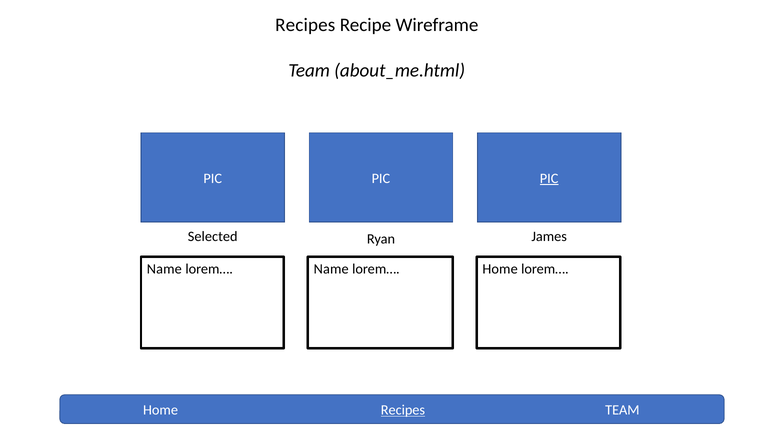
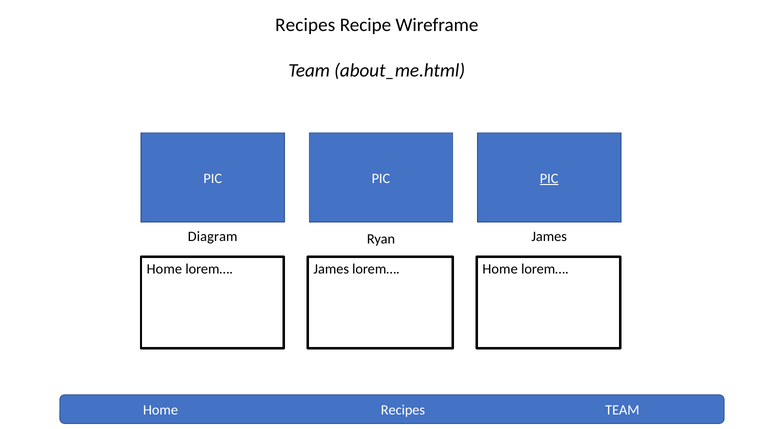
Selected: Selected -> Diagram
Name at (164, 269): Name -> Home
lorem… Name: Name -> James
Recipes at (403, 410) underline: present -> none
